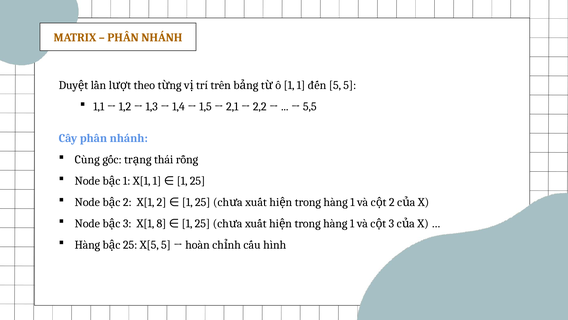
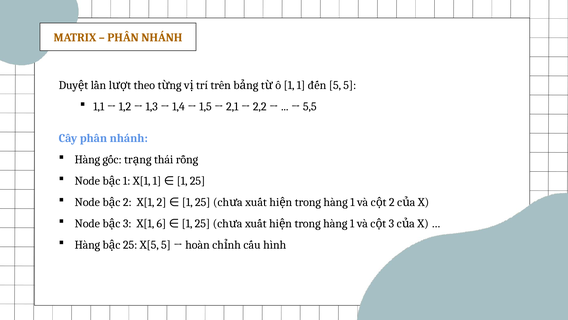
Cùng at (87, 159): Cùng -> Hàng
8: 8 -> 6
